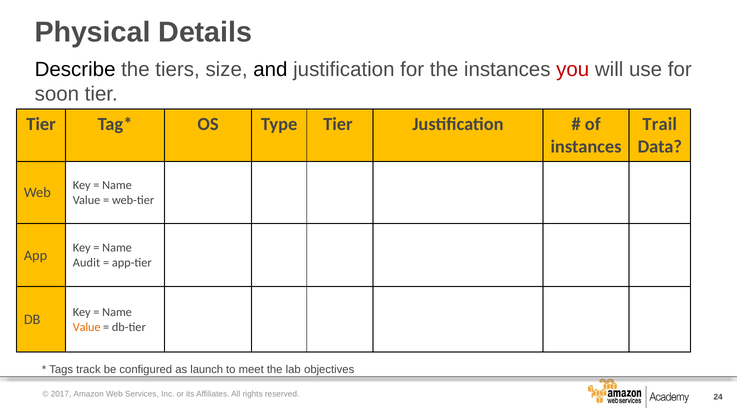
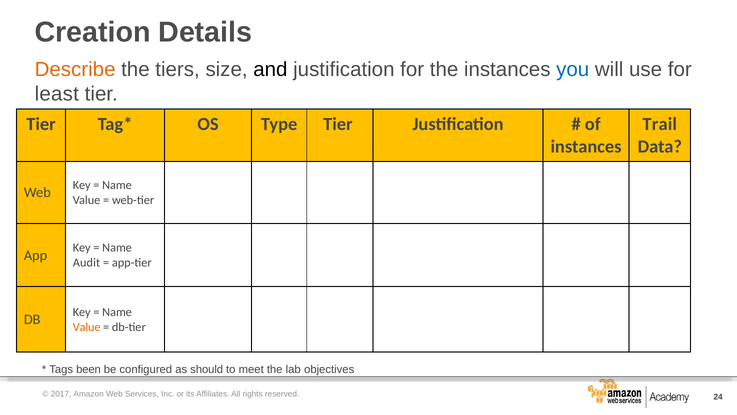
Physical: Physical -> Creation
Describe colour: black -> orange
you colour: red -> blue
soon: soon -> least
track: track -> been
launch: launch -> should
